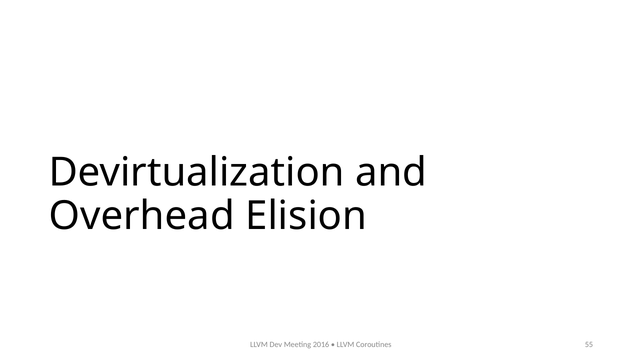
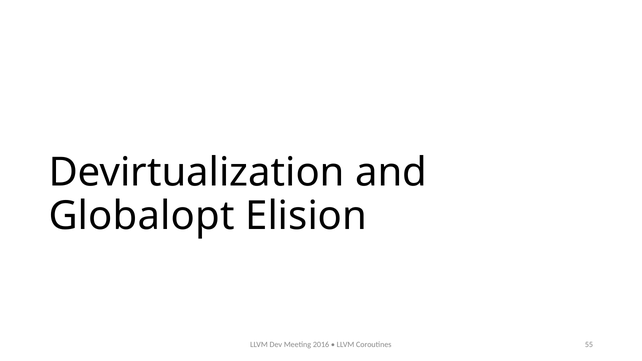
Overhead: Overhead -> Globalopt
